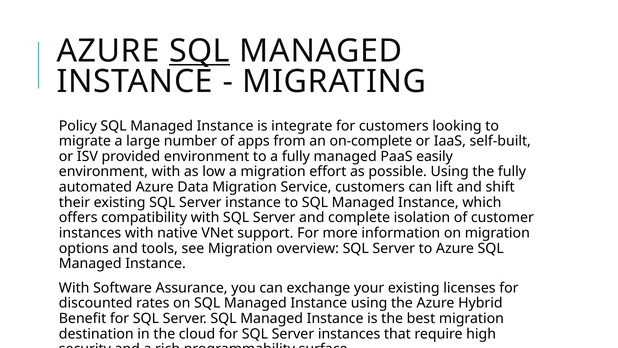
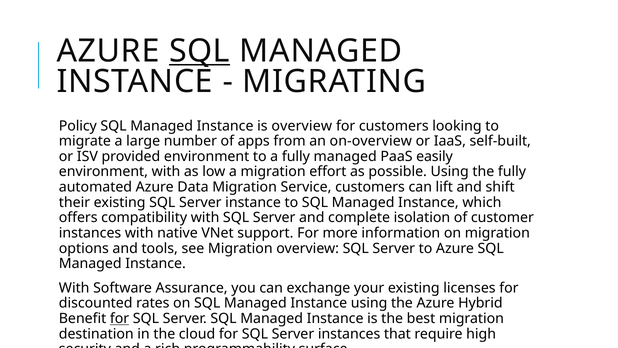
is integrate: integrate -> overview
on-complete: on-complete -> on-overview
for at (120, 318) underline: none -> present
